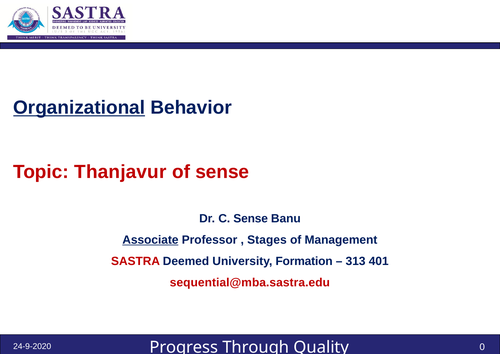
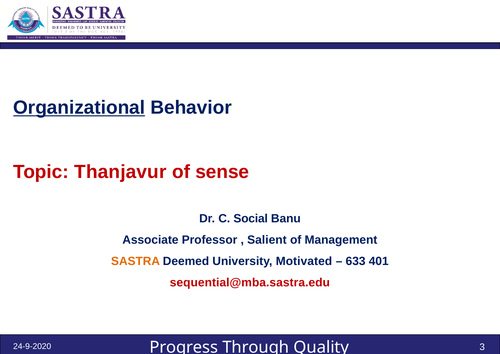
C Sense: Sense -> Social
Associate underline: present -> none
Stages: Stages -> Salient
SASTRA colour: red -> orange
Formation: Formation -> Motivated
313: 313 -> 633
0: 0 -> 3
